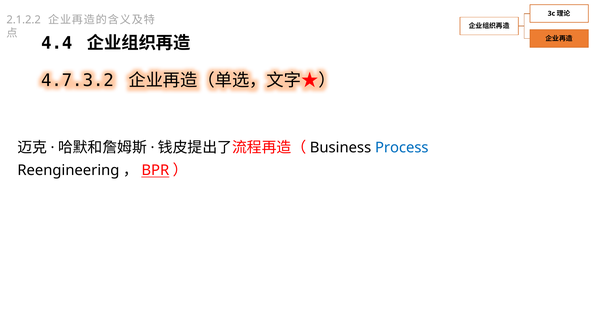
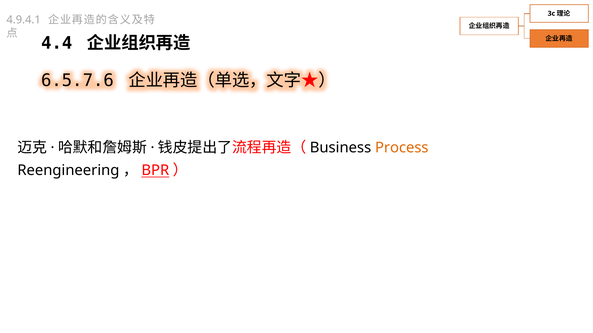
2.1.2.2: 2.1.2.2 -> 4.9.4.1
4.7.3.2: 4.7.3.2 -> 6.5.7.6
Process colour: blue -> orange
